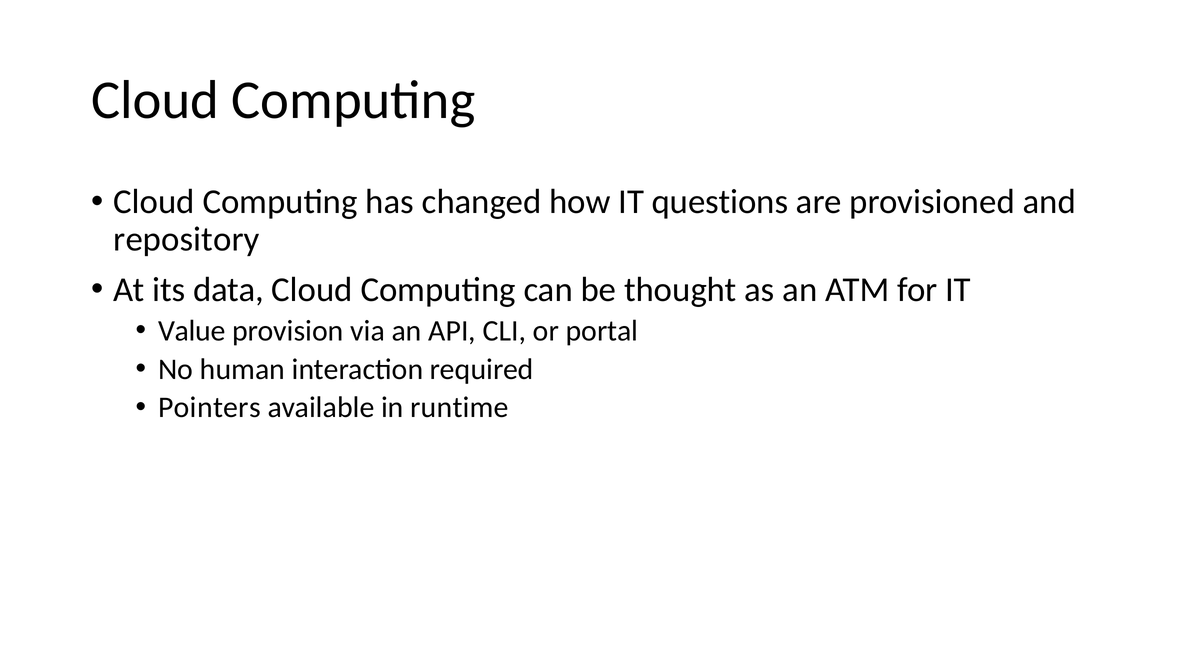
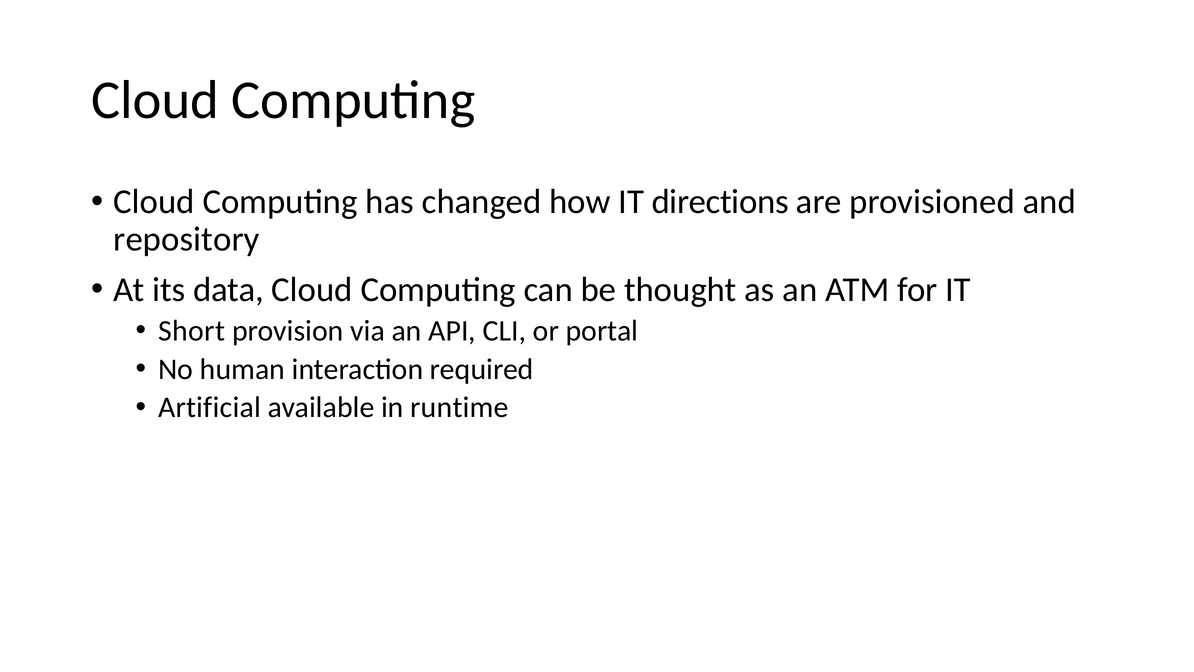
questions: questions -> directions
Value: Value -> Short
Pointers: Pointers -> Artificial
